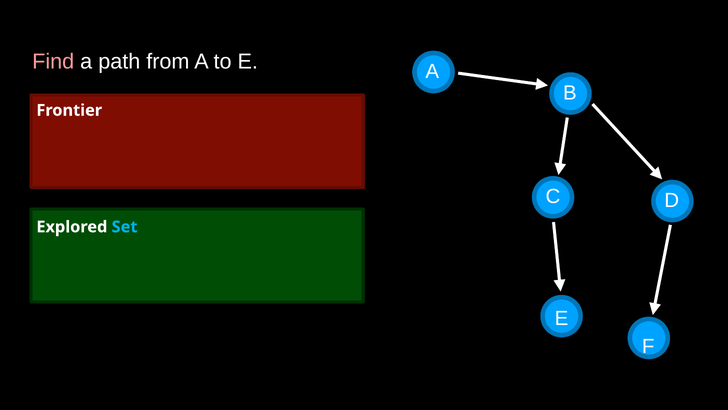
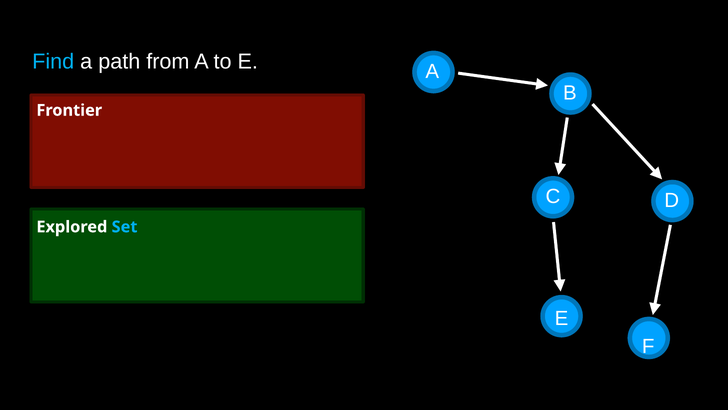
Find colour: pink -> light blue
